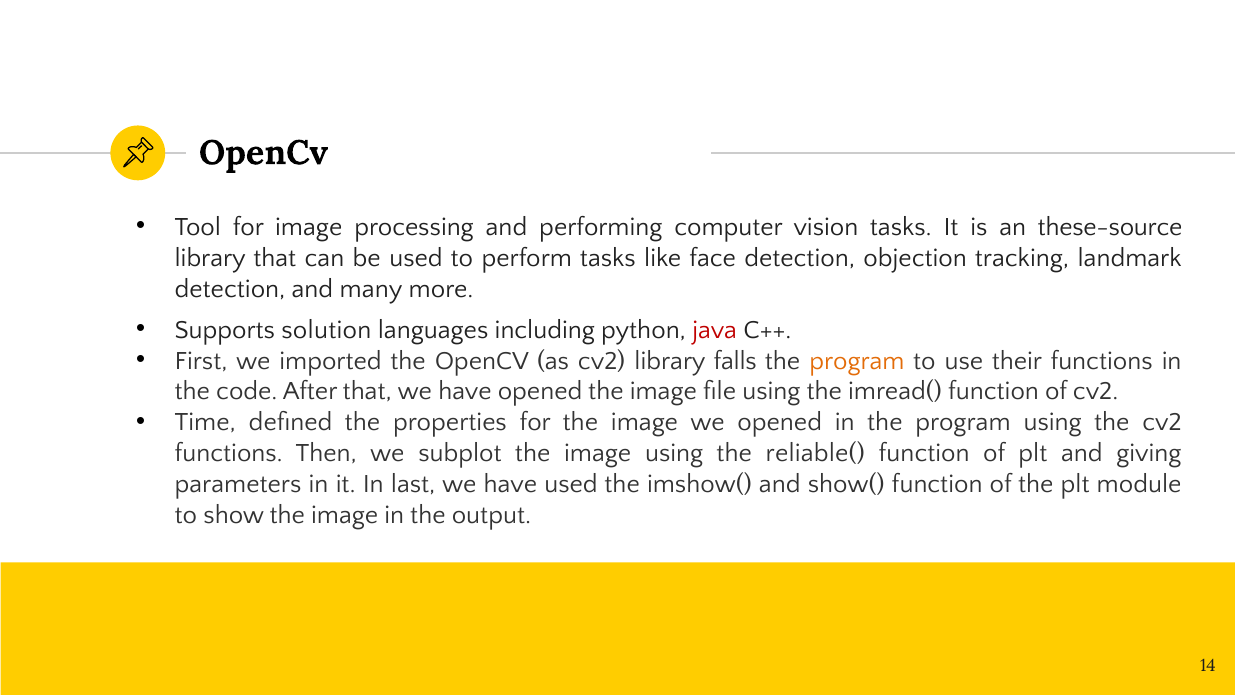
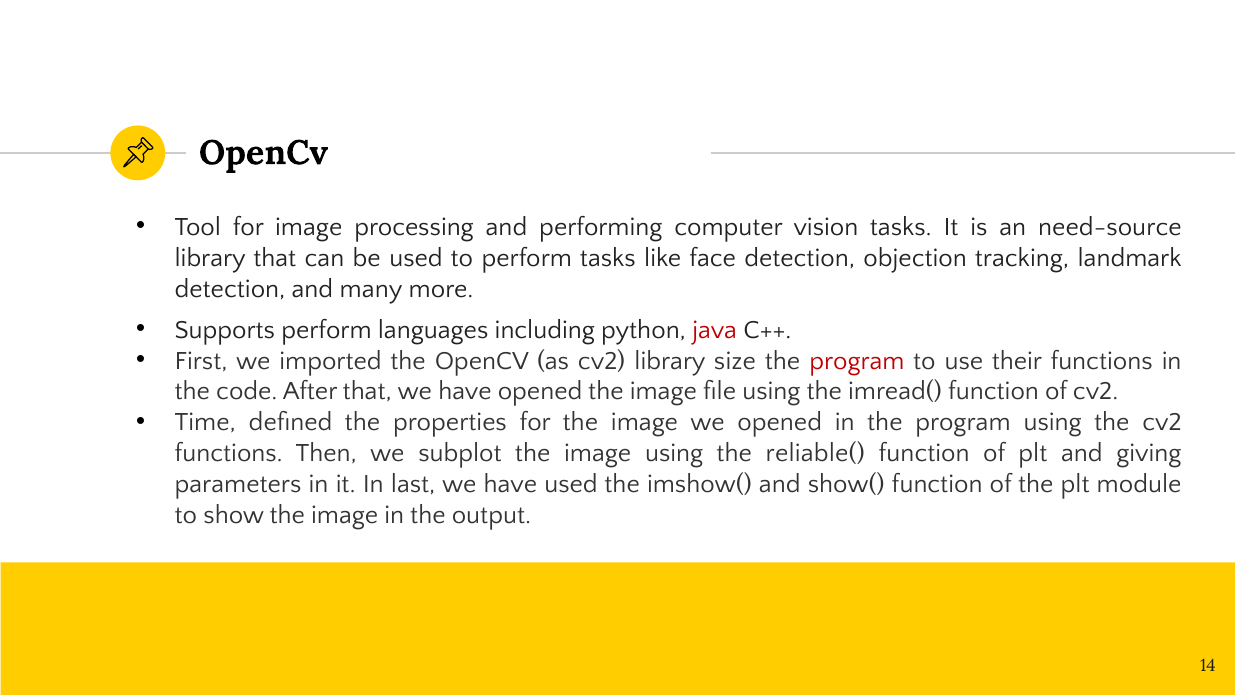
these-source: these-source -> need-source
Supports solution: solution -> perform
falls: falls -> size
program at (857, 360) colour: orange -> red
